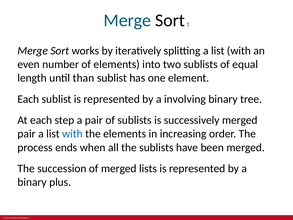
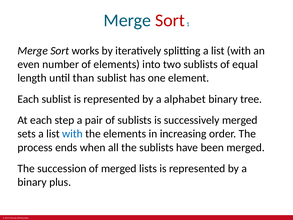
Sort at (170, 20) colour: black -> red
involving: involving -> alphabet
pair at (27, 134): pair -> sets
